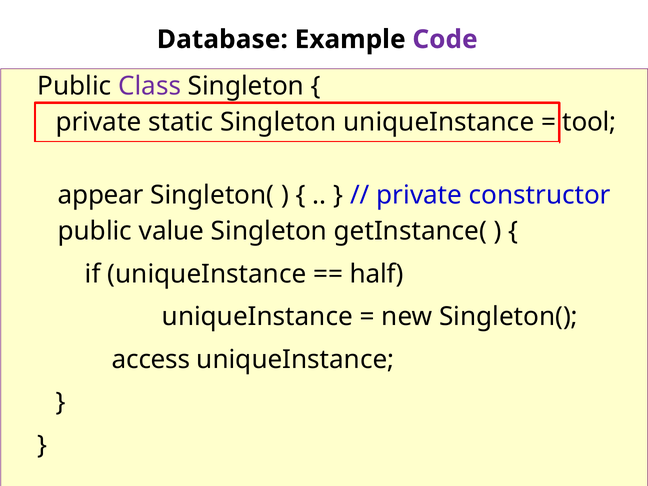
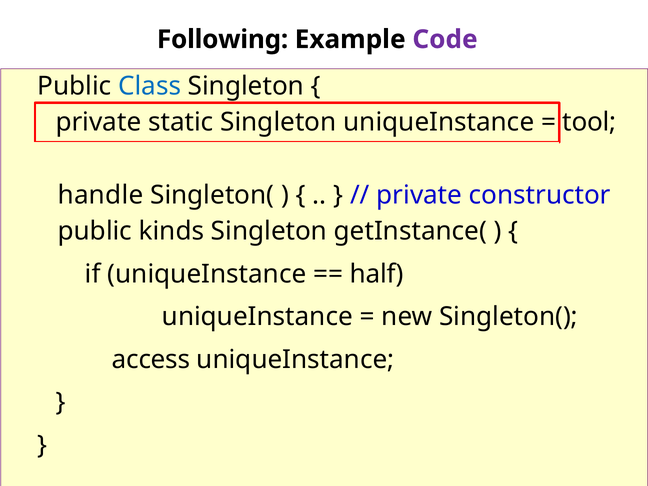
Database: Database -> Following
Class colour: purple -> blue
appear: appear -> handle
value: value -> kinds
